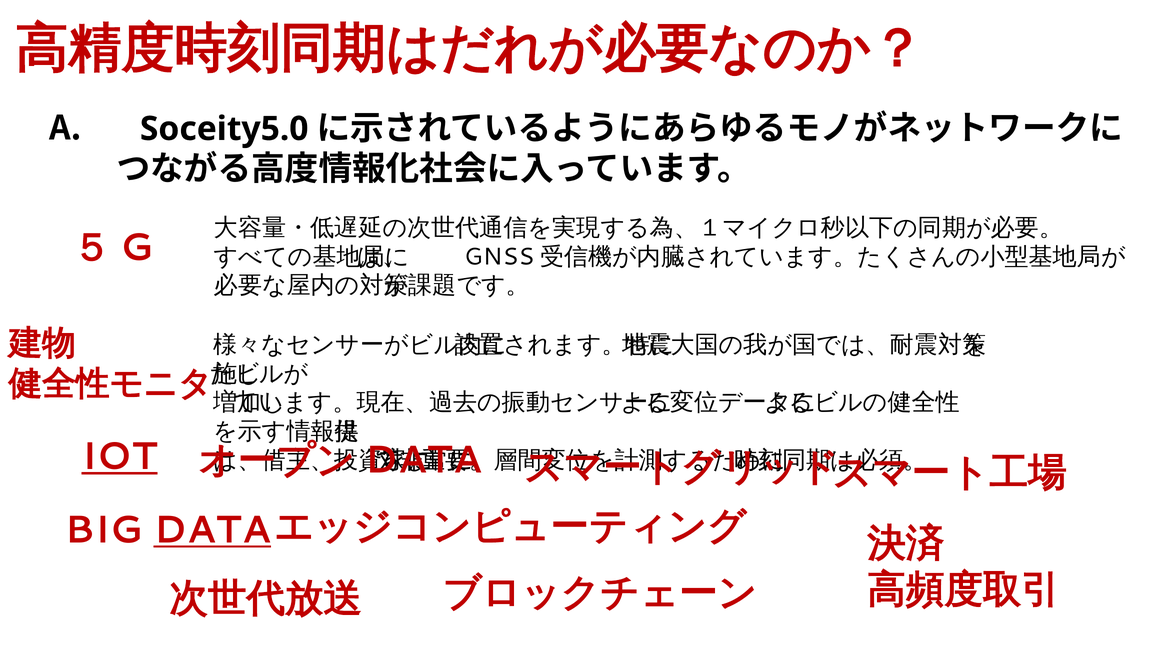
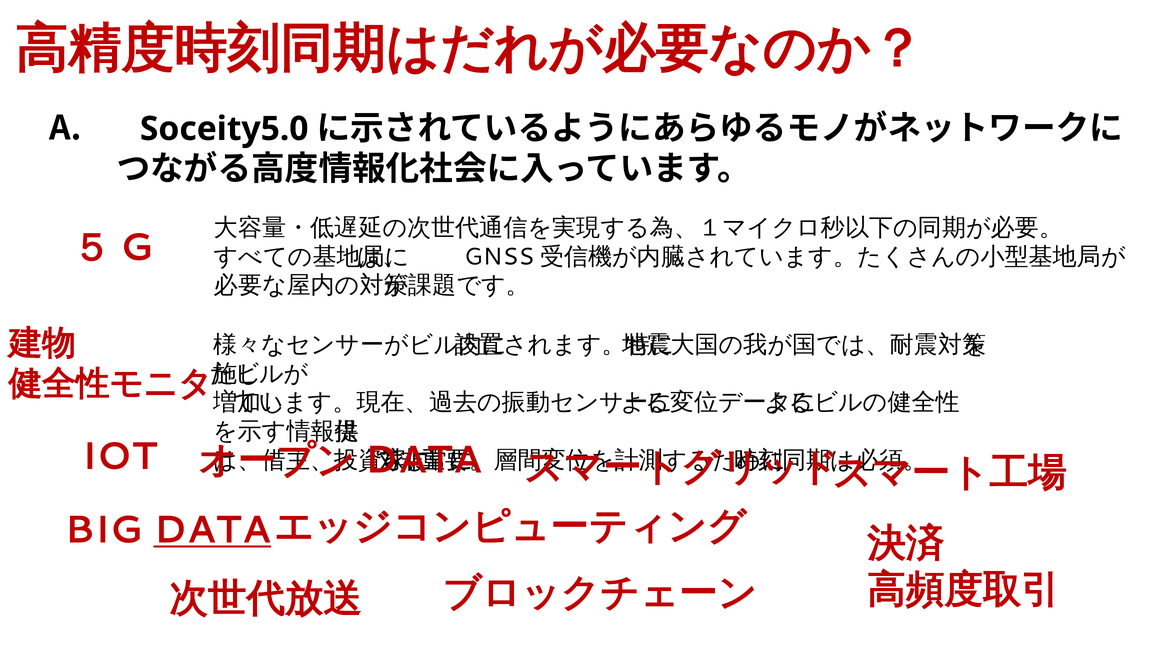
IOT underline: present -> none
